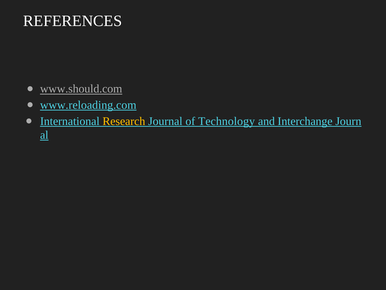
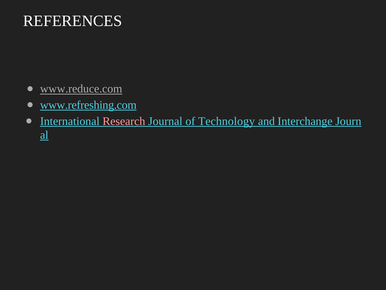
www.should.com: www.should.com -> www.reduce.com
www.reloading.com: www.reloading.com -> www.refreshing.com
Research colour: yellow -> pink
